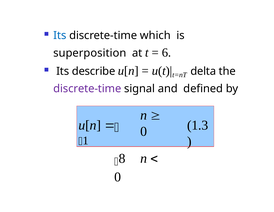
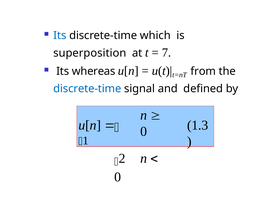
6: 6 -> 7
describe: describe -> whereas
delta: delta -> from
discrete-time at (87, 89) colour: purple -> blue
8: 8 -> 2
